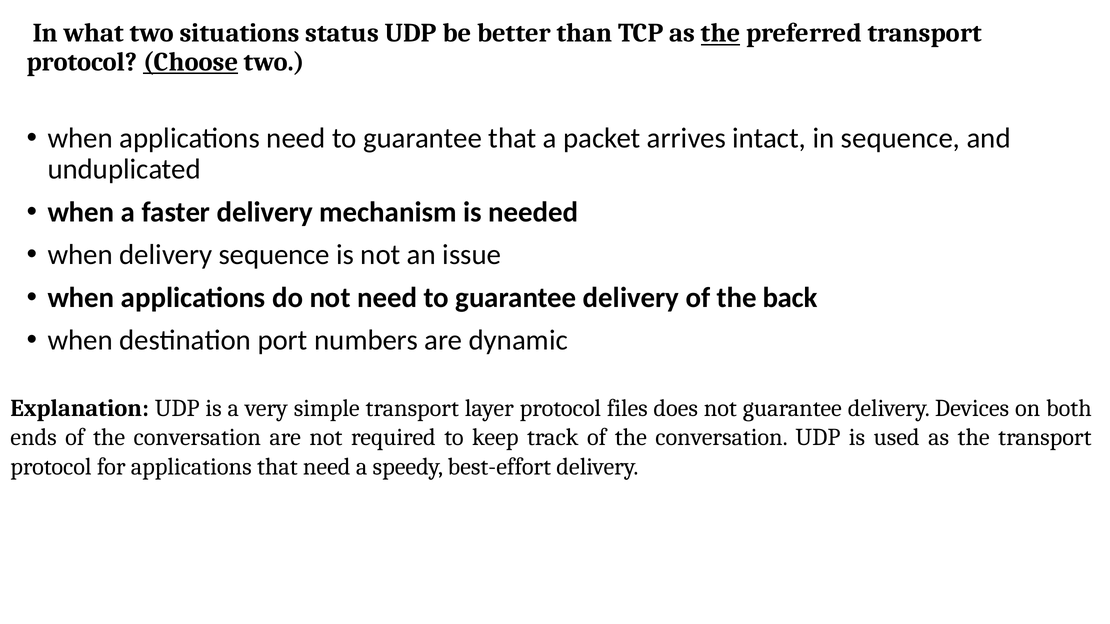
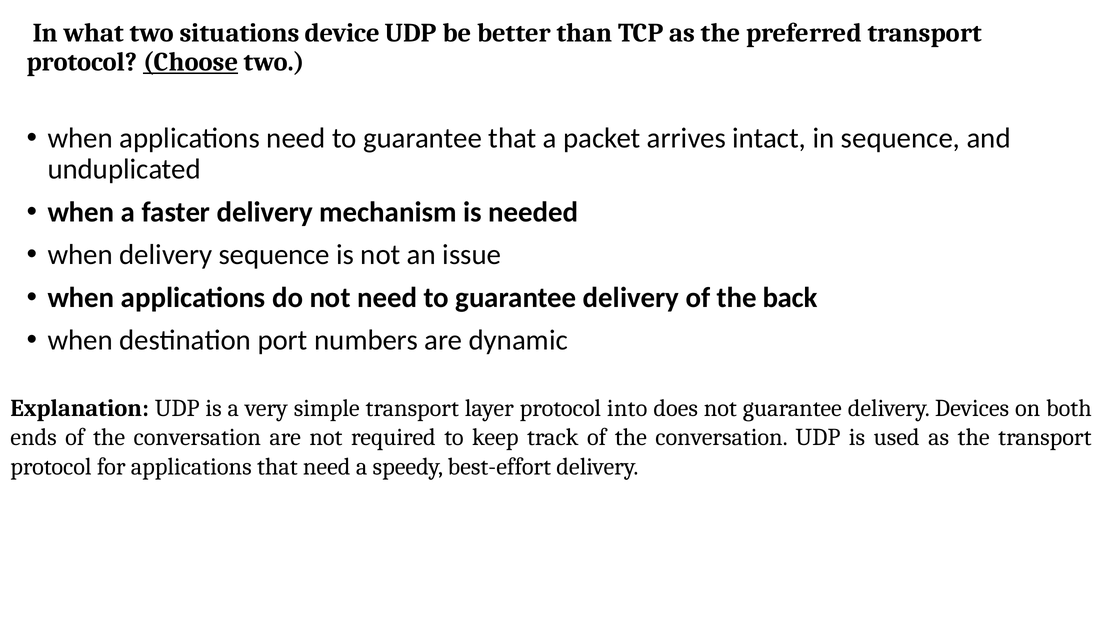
status: status -> device
the at (721, 33) underline: present -> none
files: files -> into
